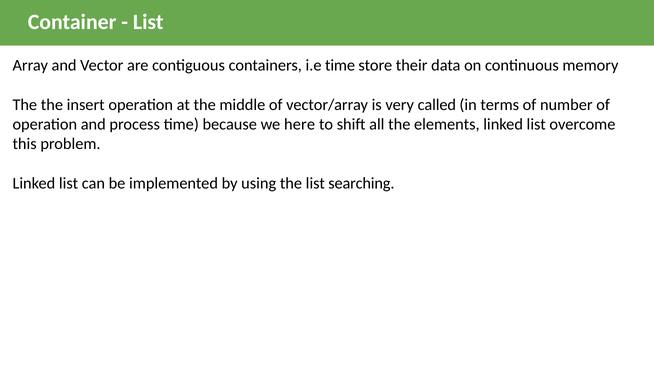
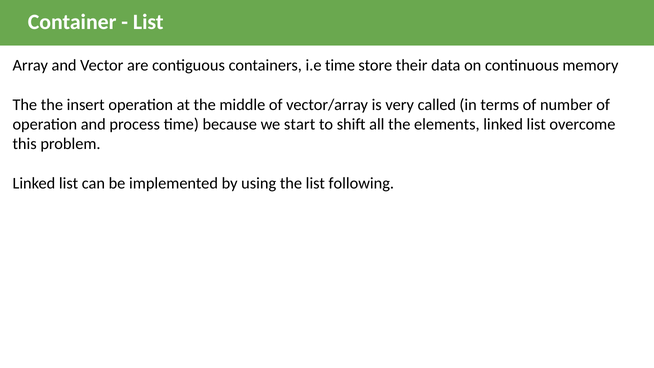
here: here -> start
searching: searching -> following
